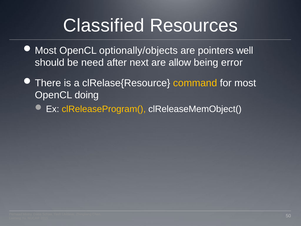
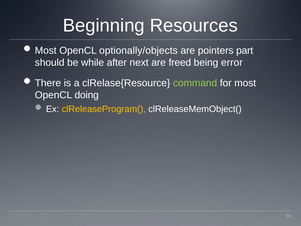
Classified: Classified -> Beginning
well: well -> part
need: need -> while
allow: allow -> freed
command colour: yellow -> light green
